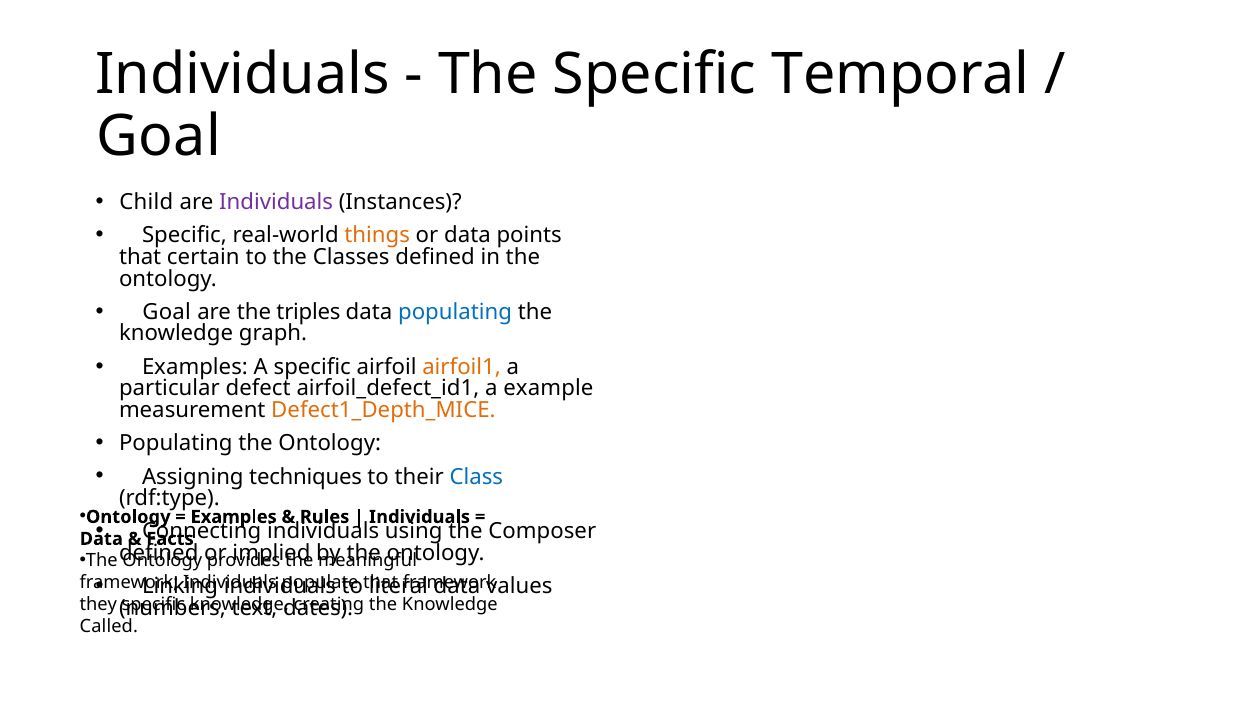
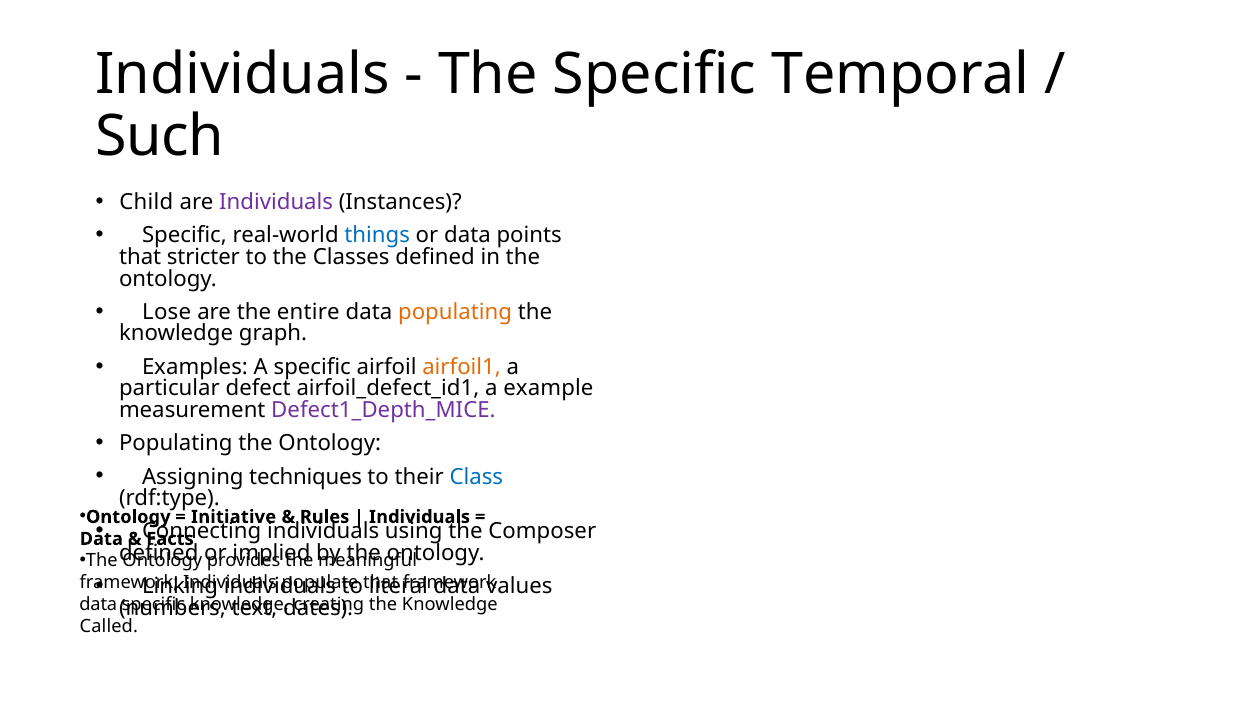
Goal at (159, 136): Goal -> Such
things colour: orange -> blue
certain: certain -> stricter
Goal at (167, 312): Goal -> Lose
triples: triples -> entire
populating at (455, 312) colour: blue -> orange
Defect1_Depth_MICE colour: orange -> purple
Examples at (234, 517): Examples -> Initiative
they at (98, 605): they -> data
